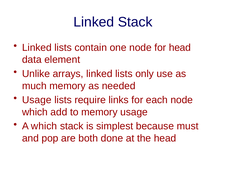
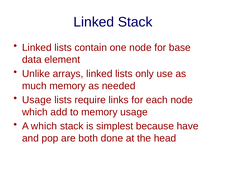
for head: head -> base
must: must -> have
